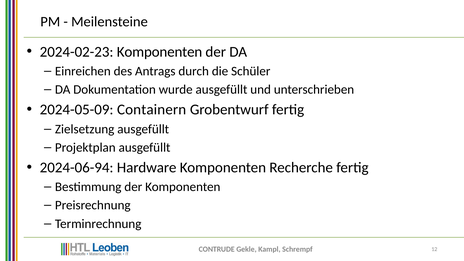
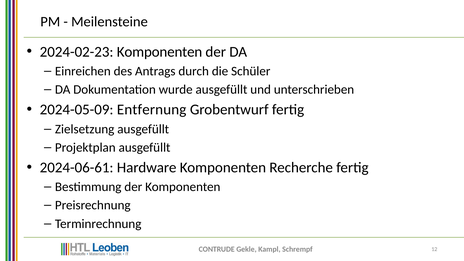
Containern: Containern -> Entfernung
2024-06-94: 2024-06-94 -> 2024-06-61
